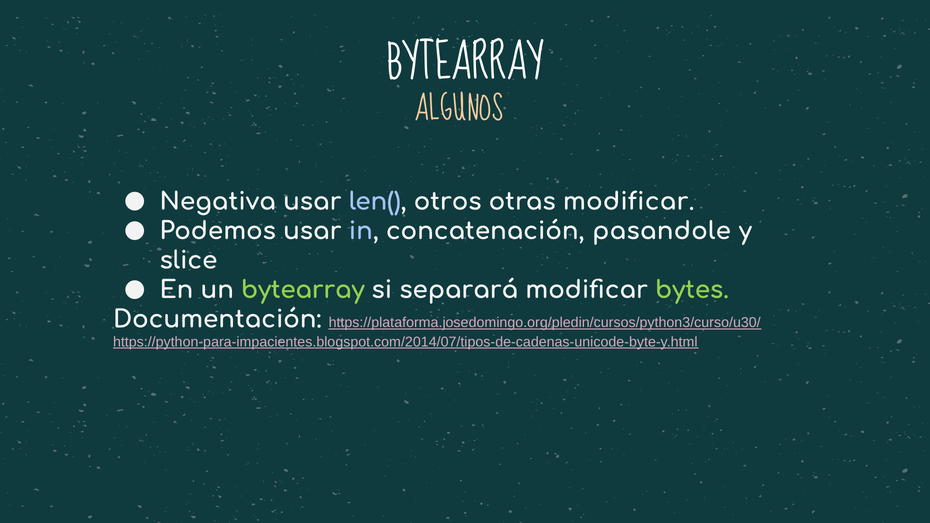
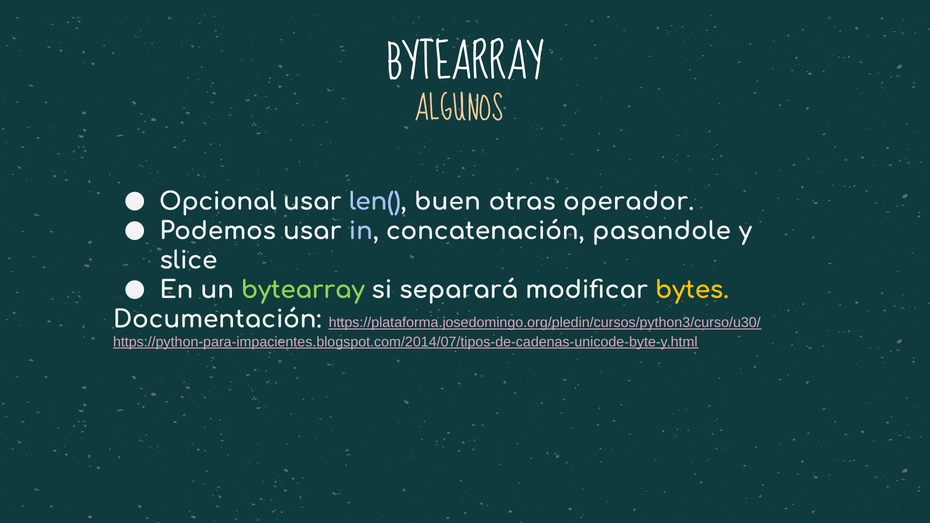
Negativa: Negativa -> Opcional
otros: otros -> buen
otras modificar: modificar -> operador
bytes colour: light green -> yellow
